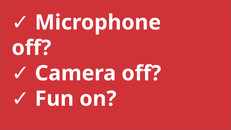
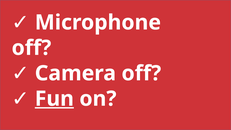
Fun underline: none -> present
